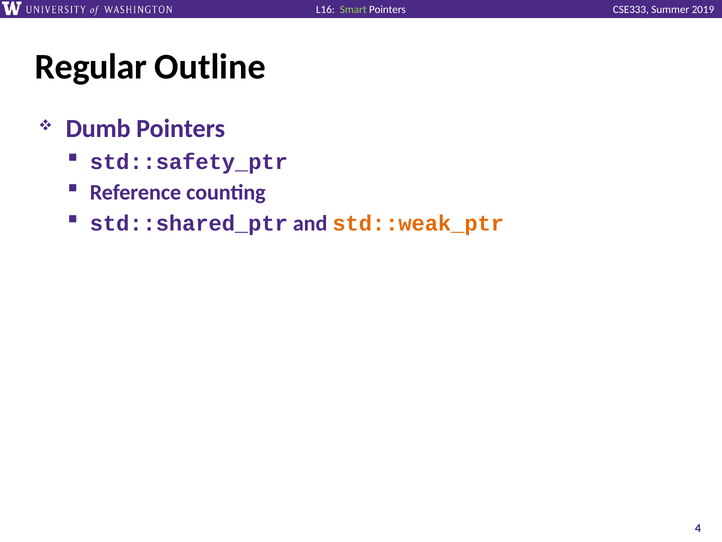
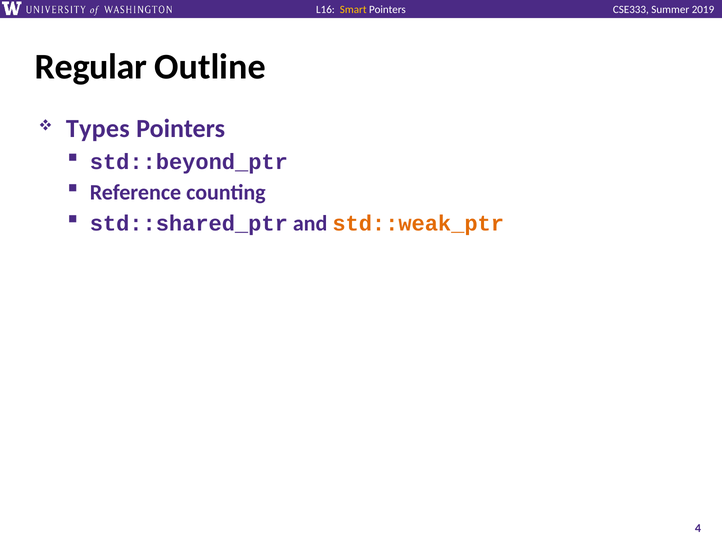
Smart colour: light green -> yellow
Dumb: Dumb -> Types
std::safety_ptr: std::safety_ptr -> std::beyond_ptr
